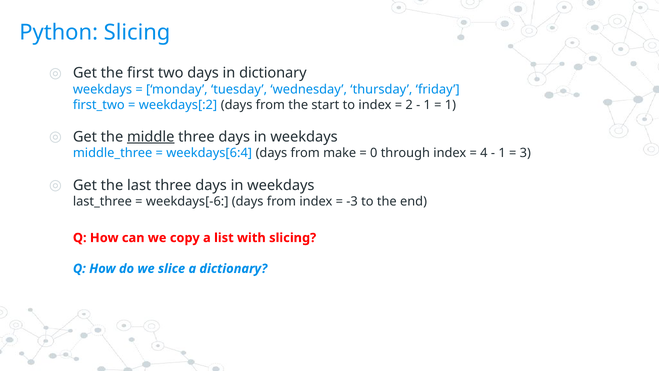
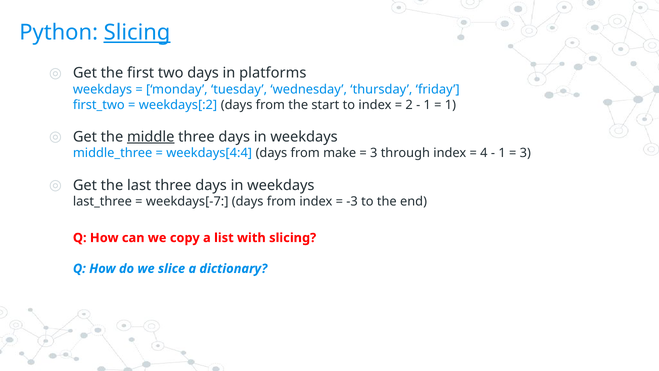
Slicing at (137, 33) underline: none -> present
in dictionary: dictionary -> platforms
weekdays[6:4: weekdays[6:4 -> weekdays[4:4
0 at (374, 153): 0 -> 3
weekdays[-6: weekdays[-6 -> weekdays[-7
